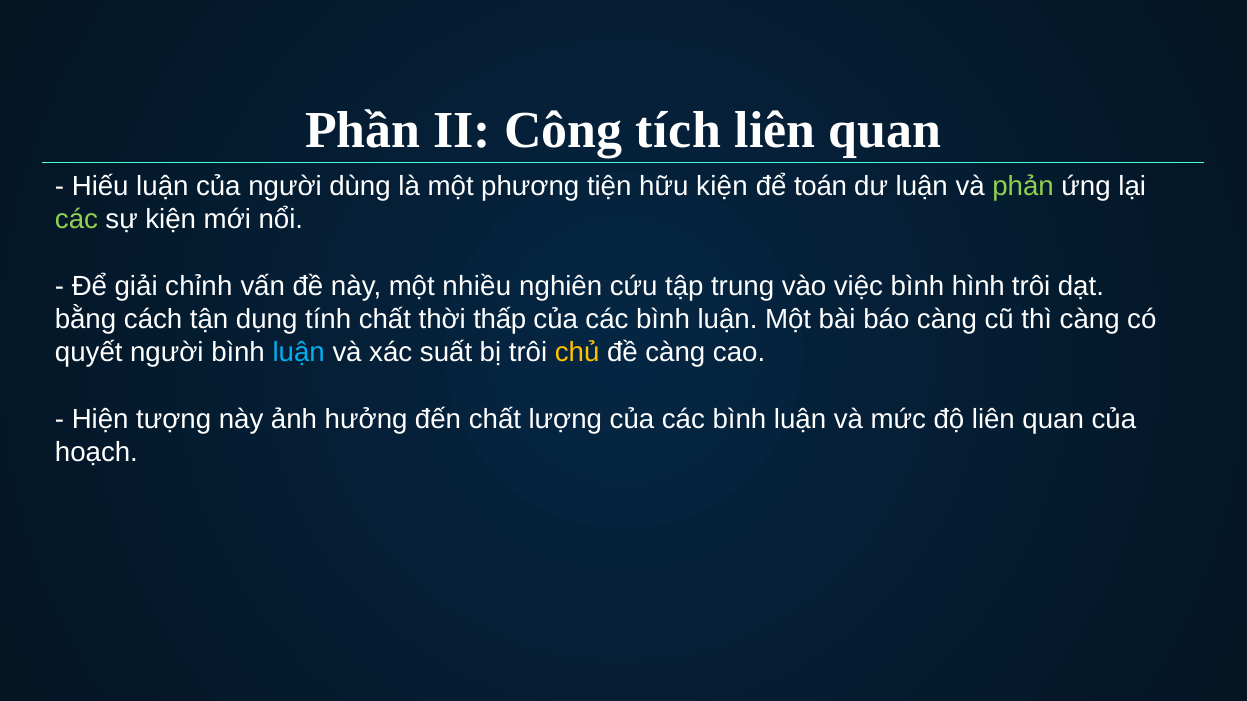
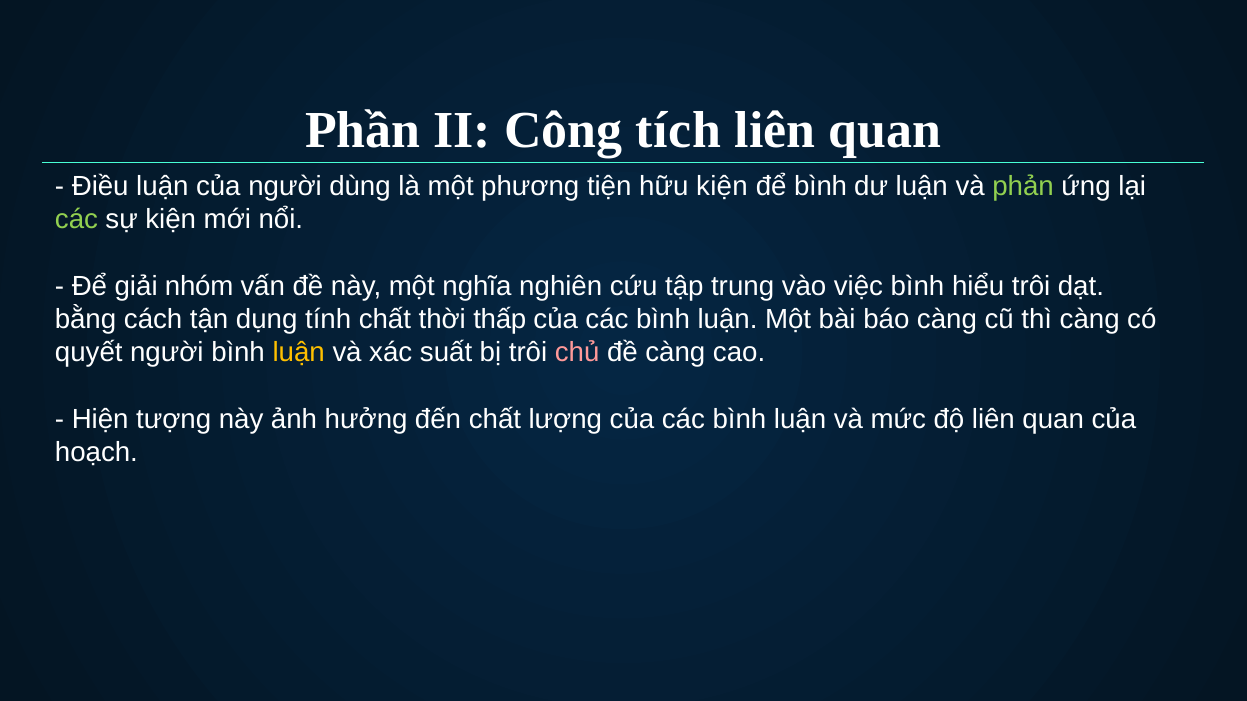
Hiếu: Hiếu -> Điều
để toán: toán -> bình
chỉnh: chỉnh -> nhóm
nhiều: nhiều -> nghĩa
hình: hình -> hiểu
luận at (299, 353) colour: light blue -> yellow
chủ colour: yellow -> pink
